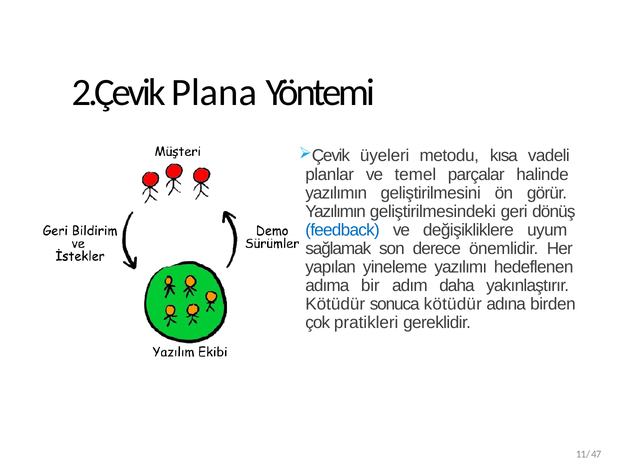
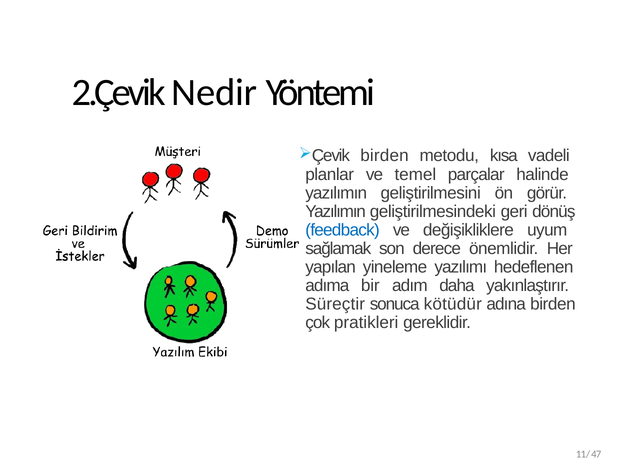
Plana: Plana -> Nedir
üyeleri at (385, 156): üyeleri -> birden
Kötüdür at (335, 304): Kötüdür -> Süreçtir
